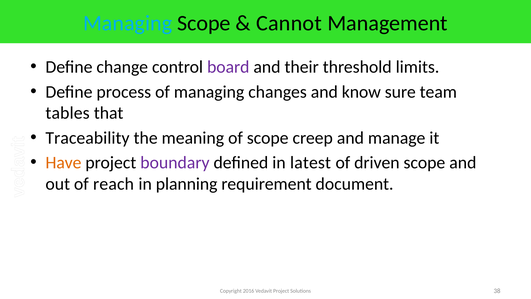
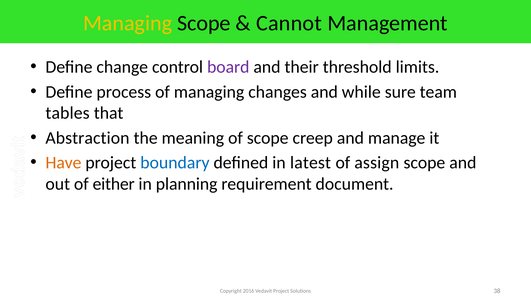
Managing at (128, 23) colour: light blue -> yellow
know: know -> while
Traceability: Traceability -> Abstraction
boundary colour: purple -> blue
driven: driven -> assign
reach: reach -> either
